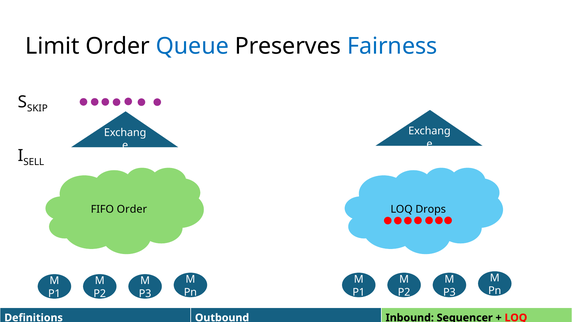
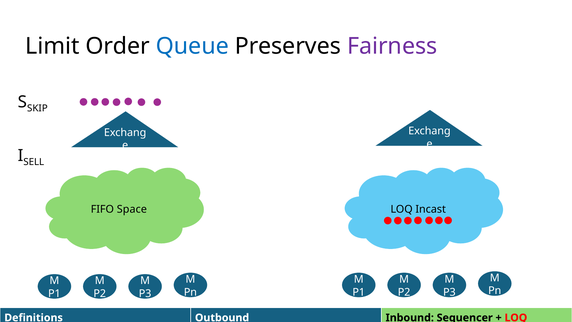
Fairness colour: blue -> purple
FIFO Order: Order -> Space
Drops: Drops -> Incast
